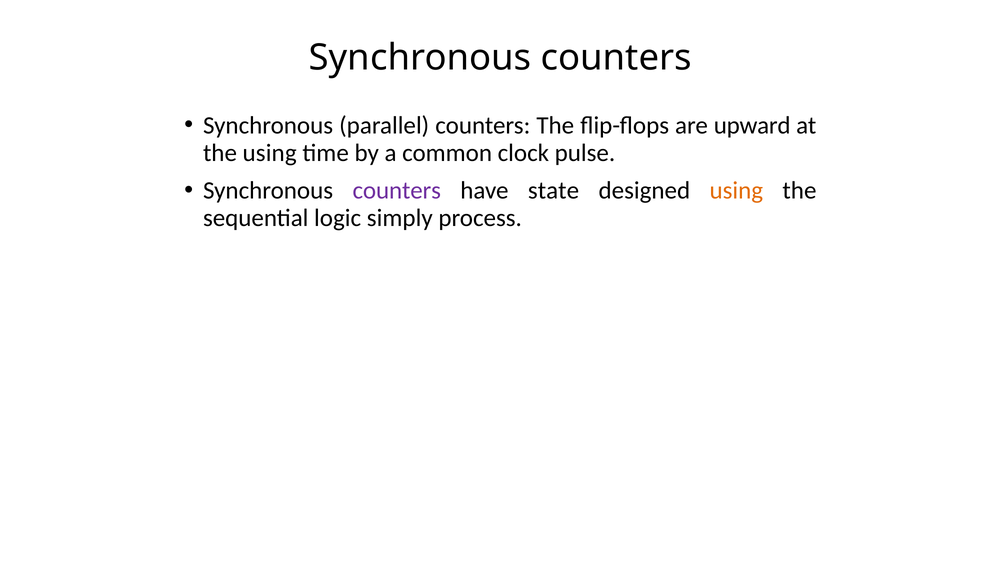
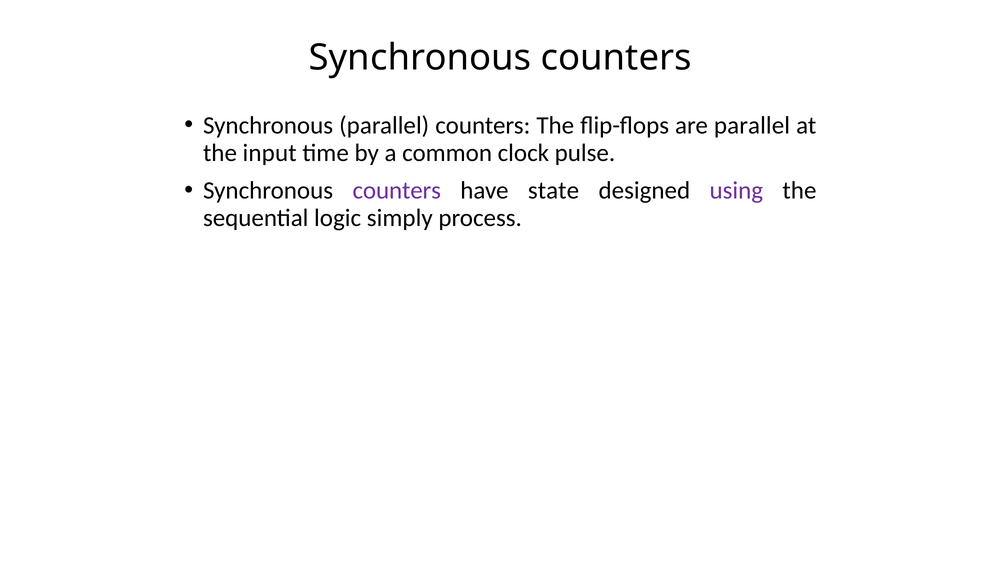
are upward: upward -> parallel
the using: using -> input
using at (736, 191) colour: orange -> purple
